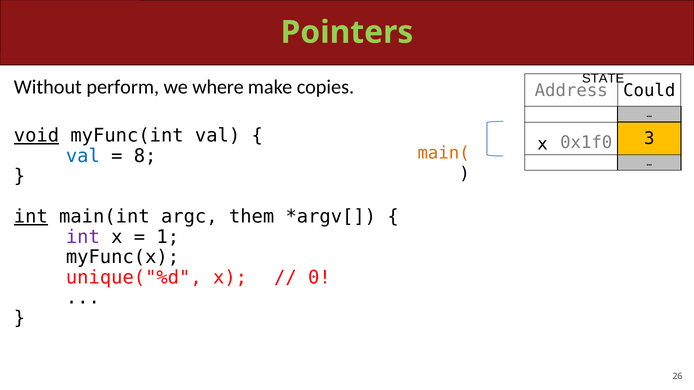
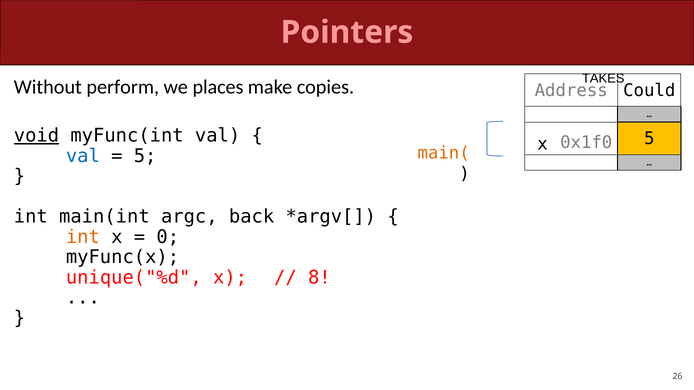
Pointers colour: light green -> pink
STATE: STATE -> TAKES
where: where -> places
0x1f0 3: 3 -> 5
8 at (145, 156): 8 -> 5
int at (31, 217) underline: present -> none
them: them -> back
int at (83, 237) colour: purple -> orange
1: 1 -> 0
0: 0 -> 8
